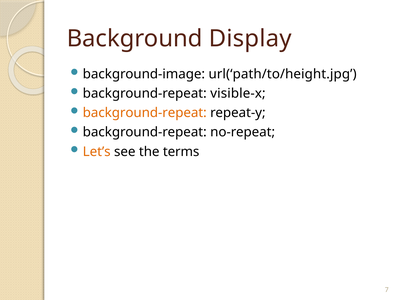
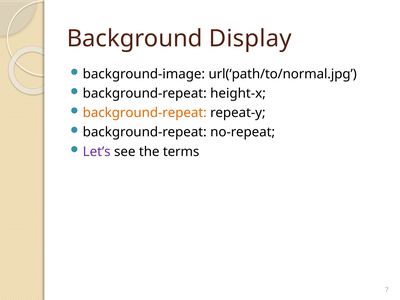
url(‘path/to/height.jpg: url(‘path/to/height.jpg -> url(‘path/to/normal.jpg
visible-x: visible-x -> height-x
Let’s colour: orange -> purple
